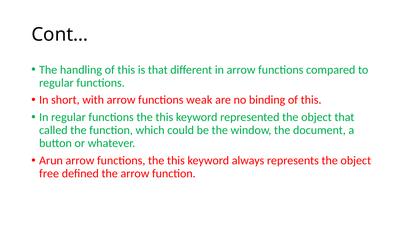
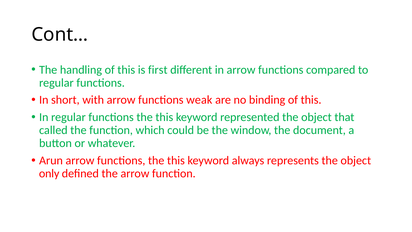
is that: that -> first
free: free -> only
